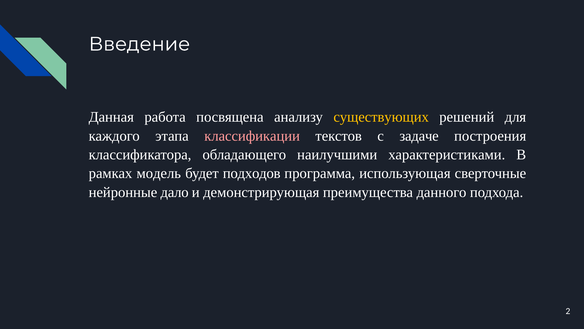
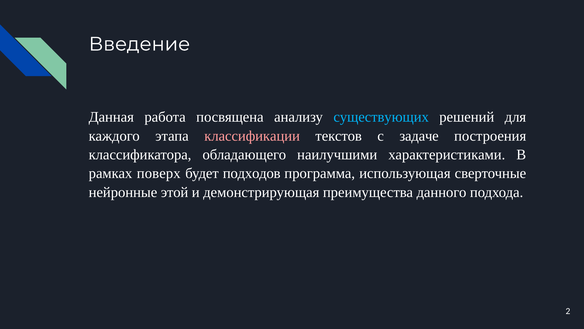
существующих colour: yellow -> light blue
модель: модель -> поверх
дало: дало -> этой
